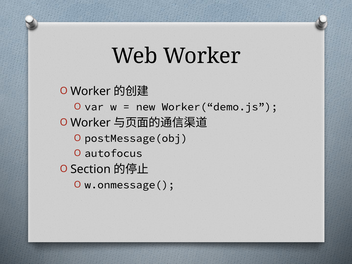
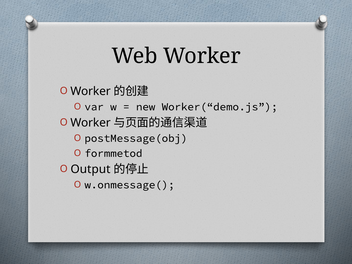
autofocus: autofocus -> formmetod
Section: Section -> Output
